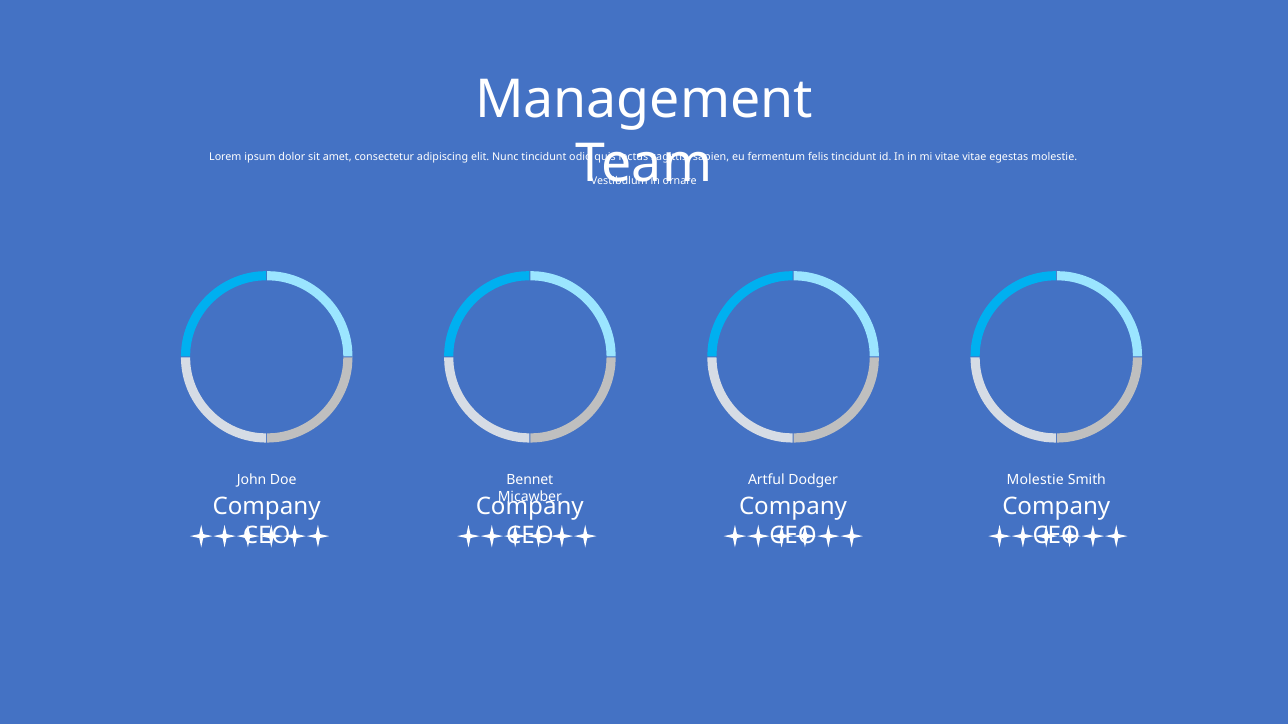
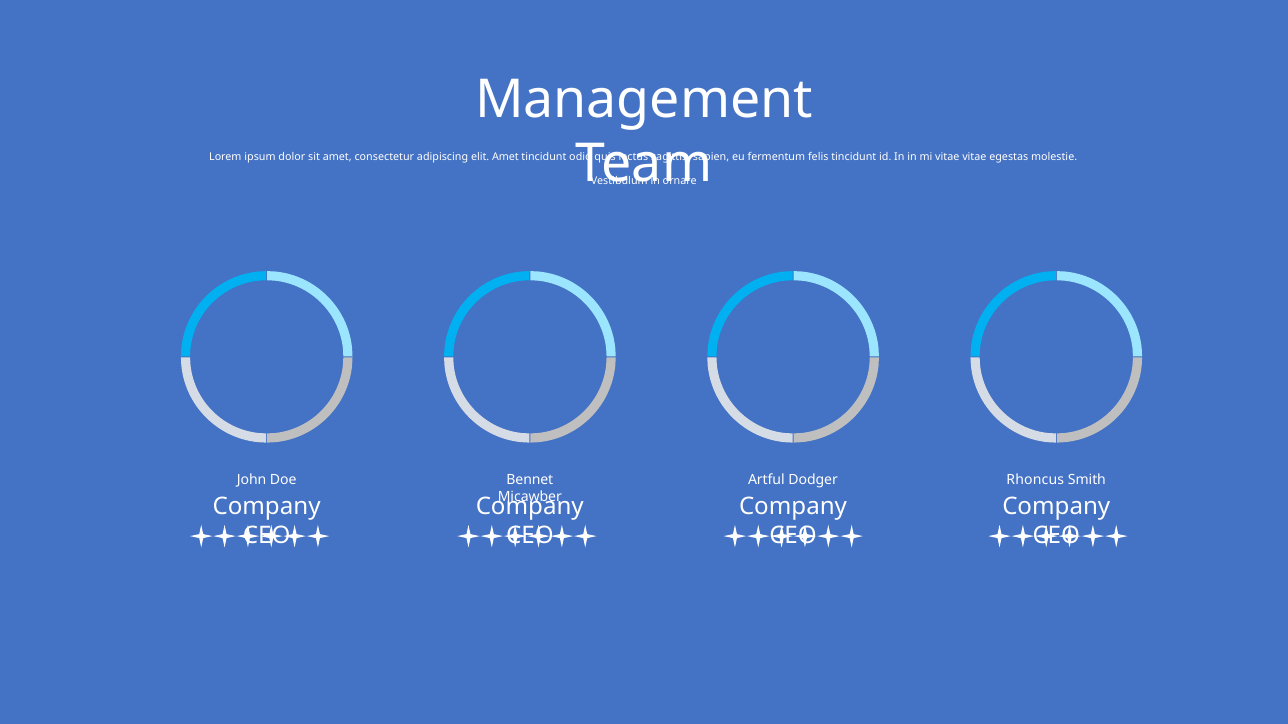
elit Nunc: Nunc -> Amet
Dodger Molestie: Molestie -> Rhoncus
